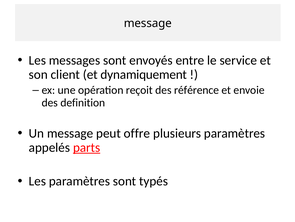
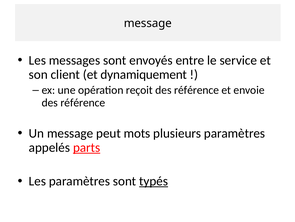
definition at (83, 102): definition -> référence
offre: offre -> mots
typés underline: none -> present
